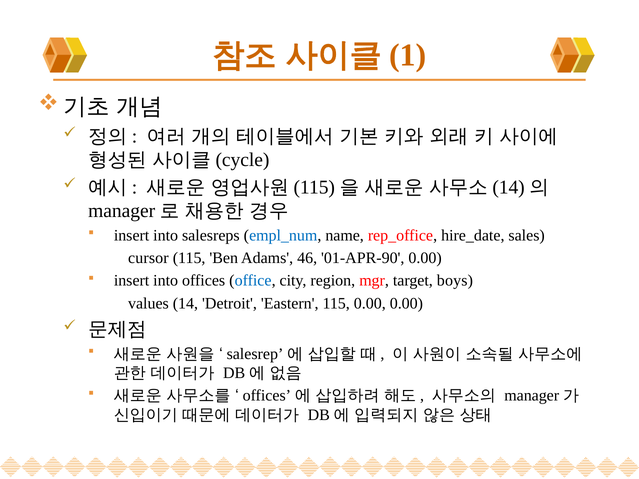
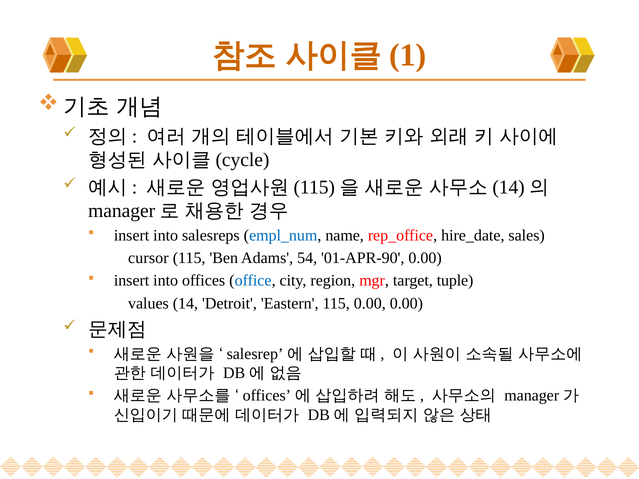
46: 46 -> 54
boys: boys -> tuple
